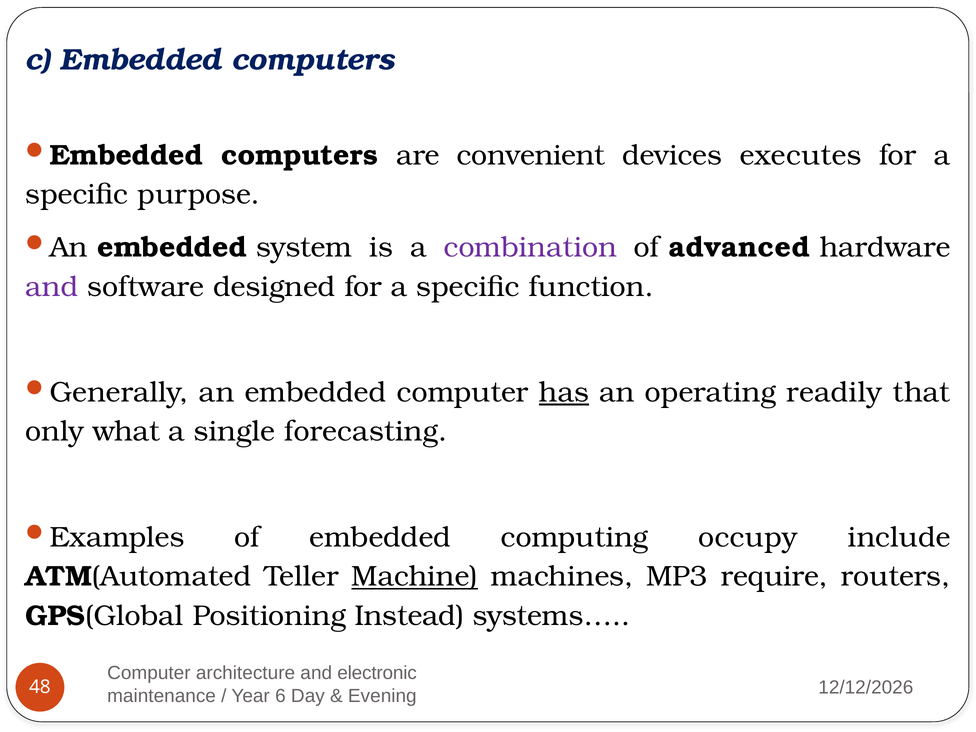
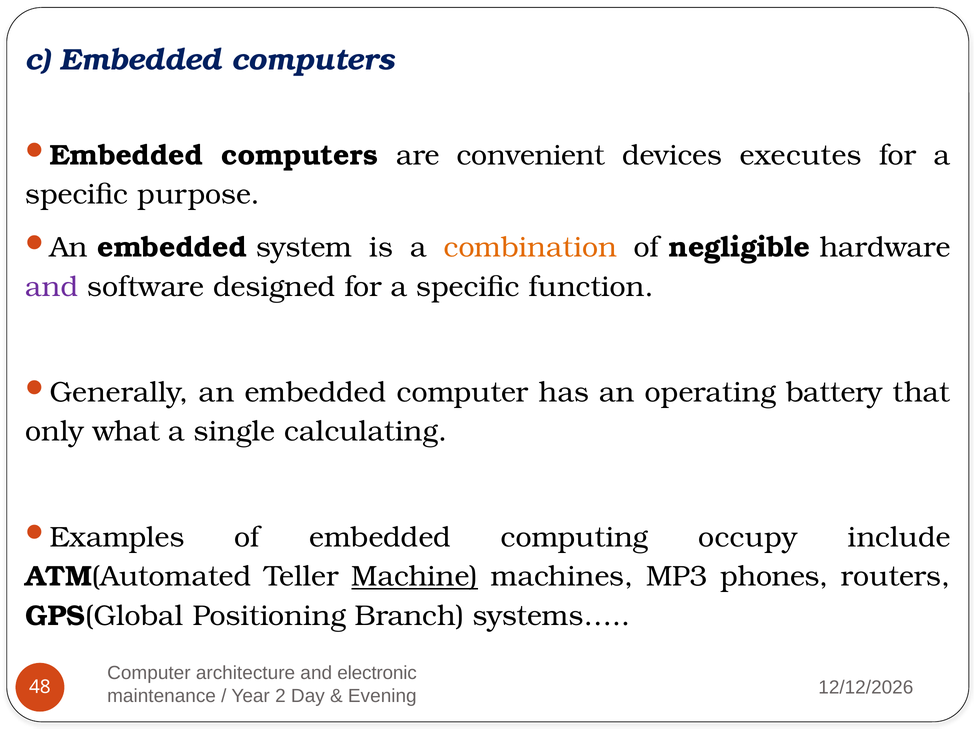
combination colour: purple -> orange
advanced: advanced -> negligible
has underline: present -> none
readily: readily -> battery
forecasting: forecasting -> calculating
require: require -> phones
Instead: Instead -> Branch
6: 6 -> 2
